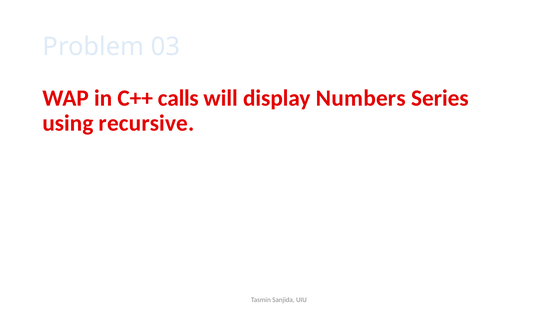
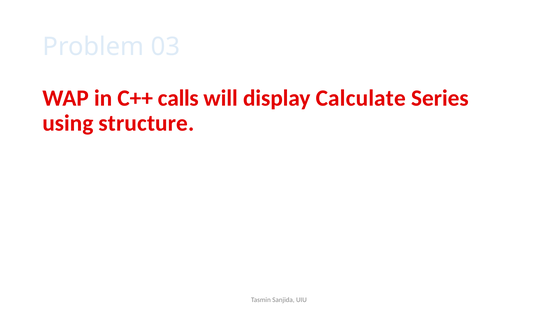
Numbers: Numbers -> Calculate
recursive: recursive -> structure
